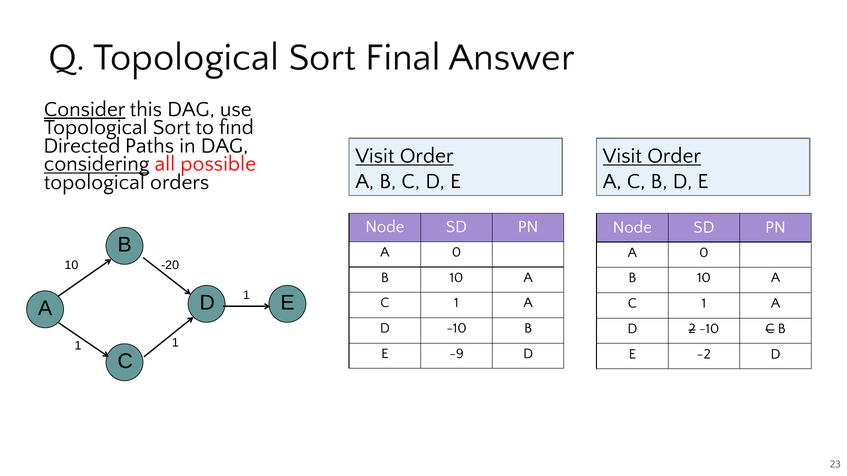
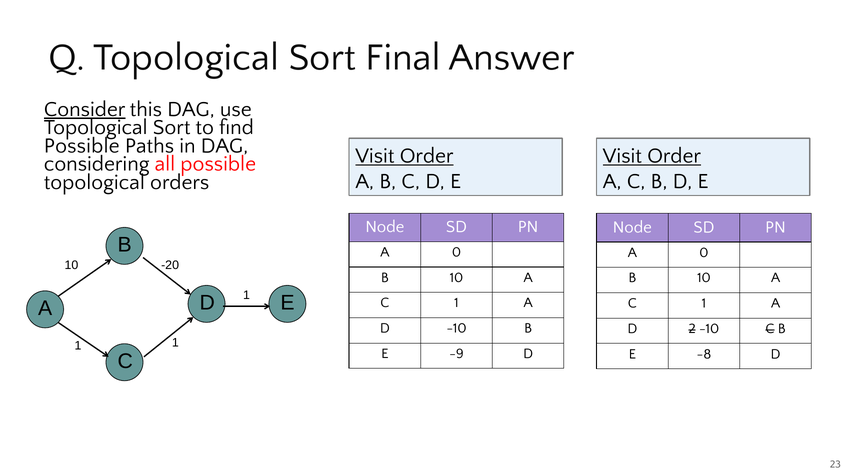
Directed at (82, 146): Directed -> Possible
considering underline: present -> none
-2: -2 -> -8
